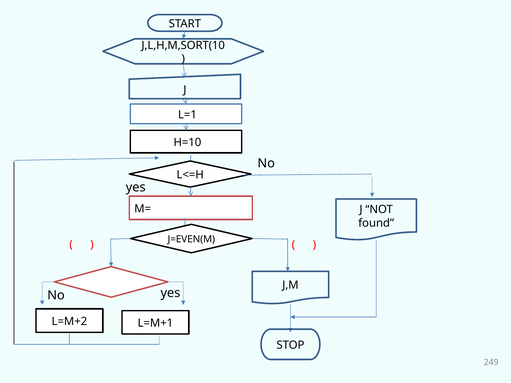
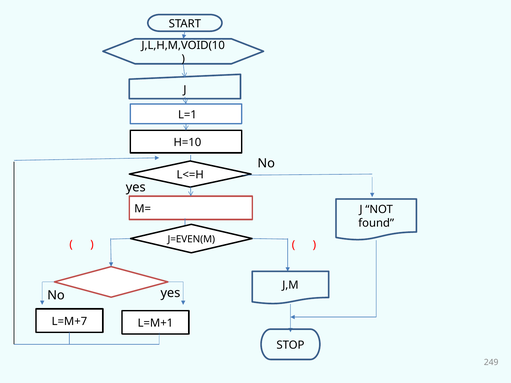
J,L,H,M,SORT(10: J,L,H,M,SORT(10 -> J,L,H,M,VOID(10
L=M+2: L=M+2 -> L=M+7
